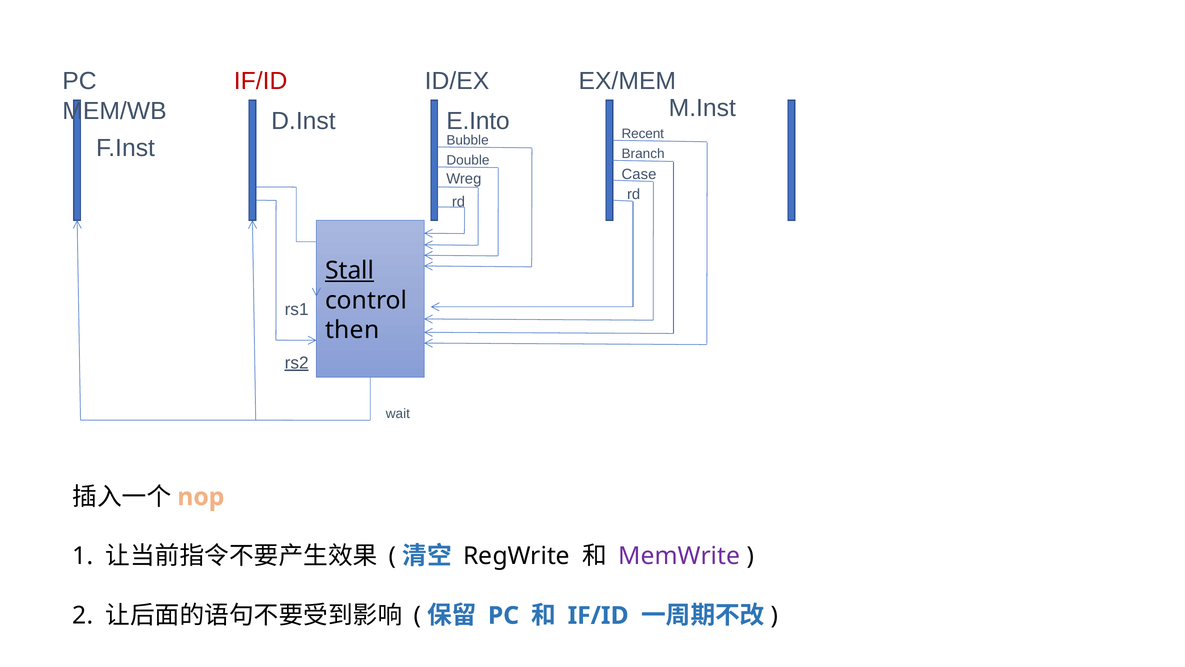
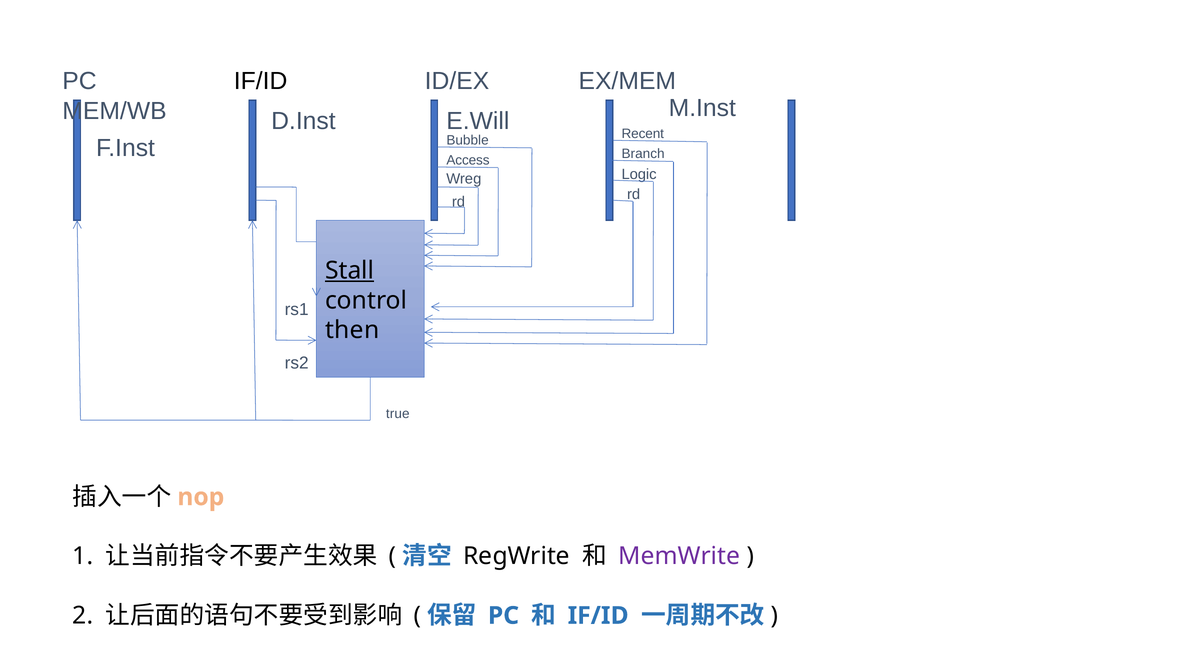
IF/ID at (261, 81) colour: red -> black
E.Into: E.Into -> E.Will
Double: Double -> Access
Case: Case -> Logic
rs2 underline: present -> none
wait: wait -> true
